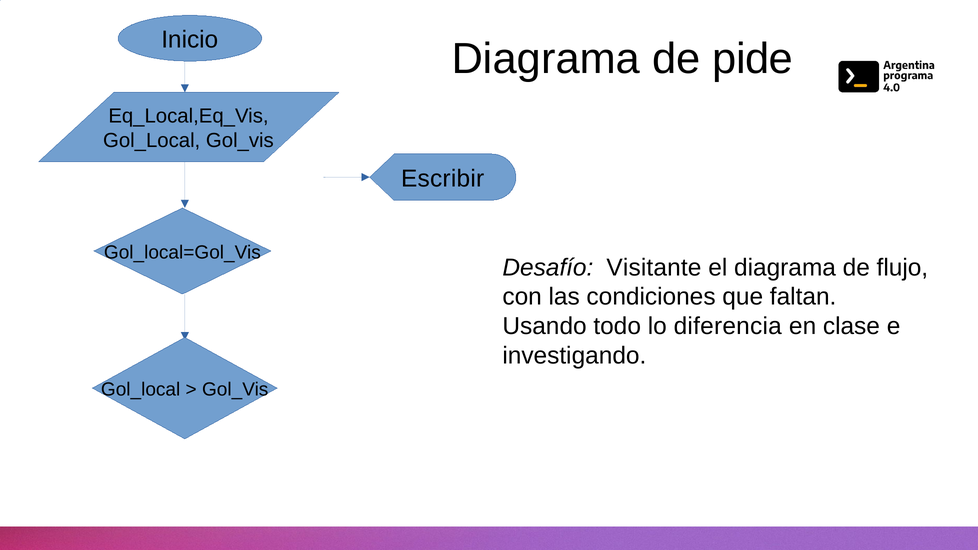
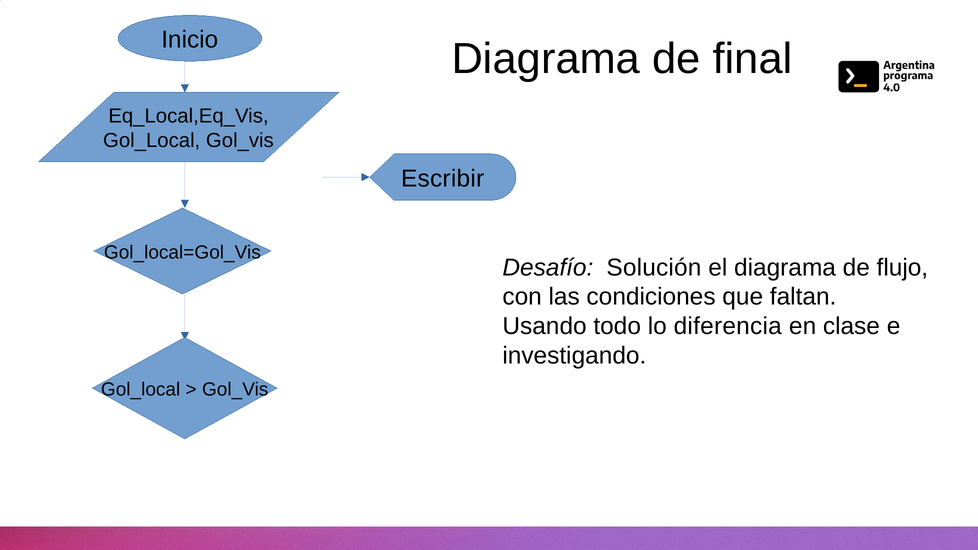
pide: pide -> final
Visitante: Visitante -> Solución
